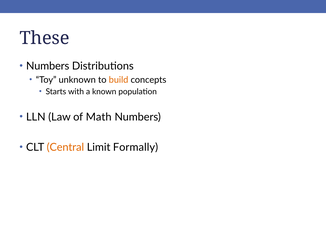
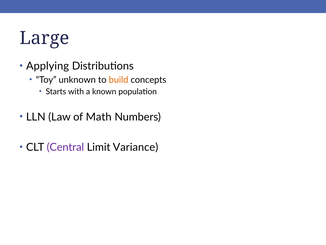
These: These -> Large
Numbers at (48, 66): Numbers -> Applying
Central colour: orange -> purple
Formally: Formally -> Variance
